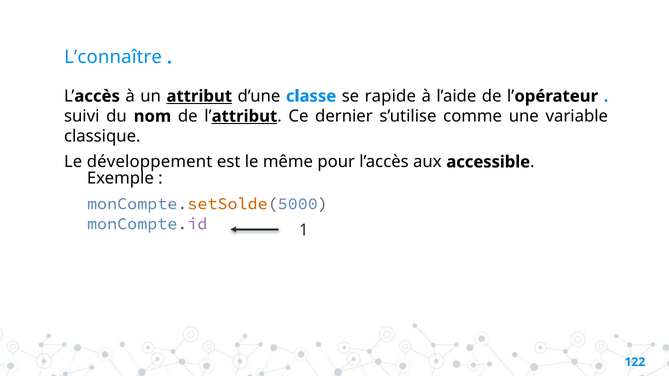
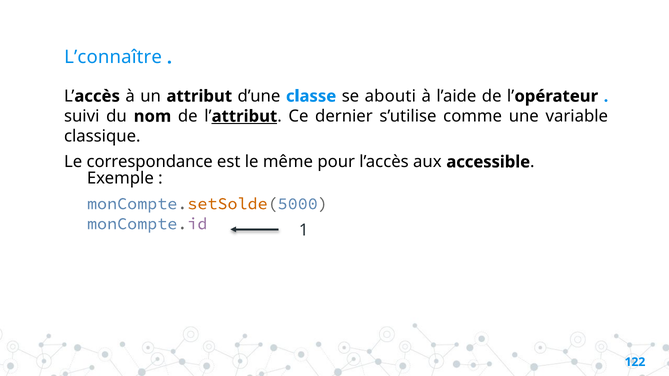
attribut at (199, 96) underline: present -> none
rapide: rapide -> abouti
développement: développement -> correspondance
